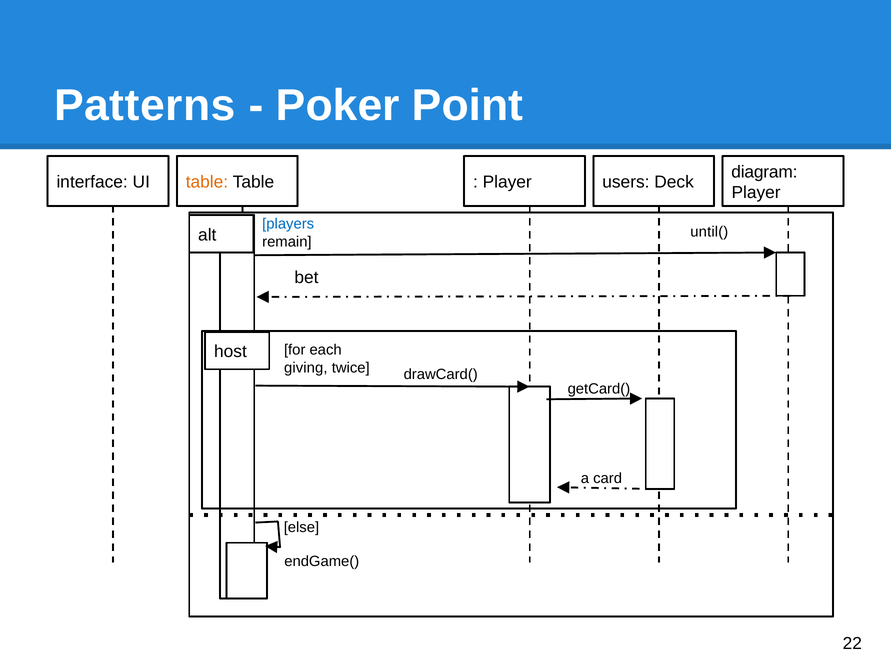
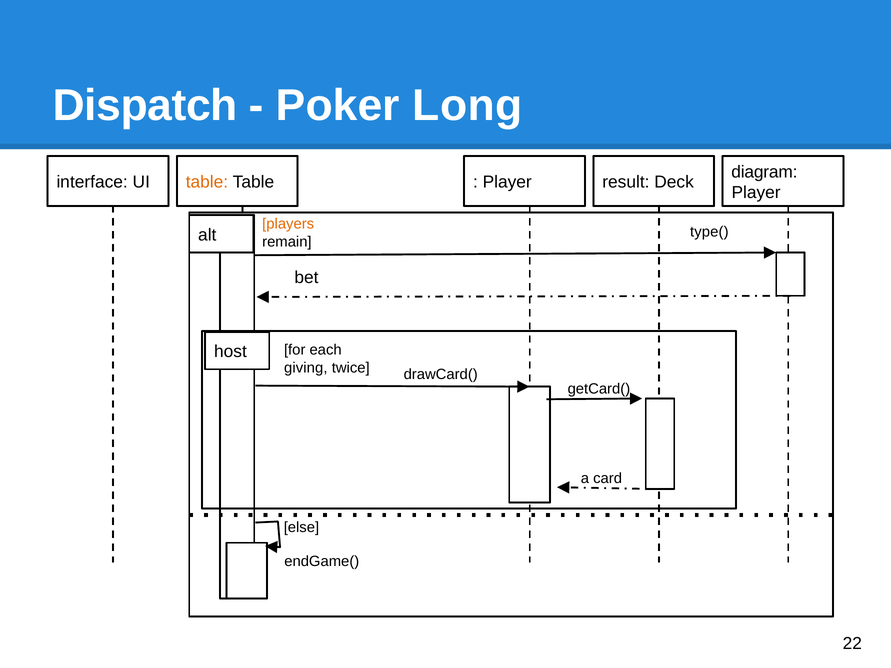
Patterns: Patterns -> Dispatch
Point: Point -> Long
users: users -> result
players colour: blue -> orange
until(: until( -> type(
